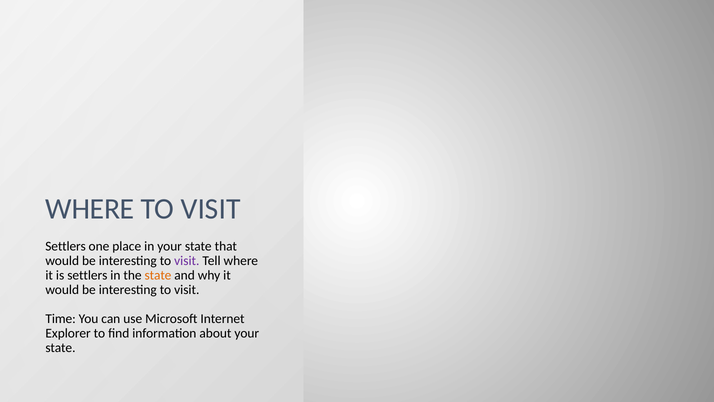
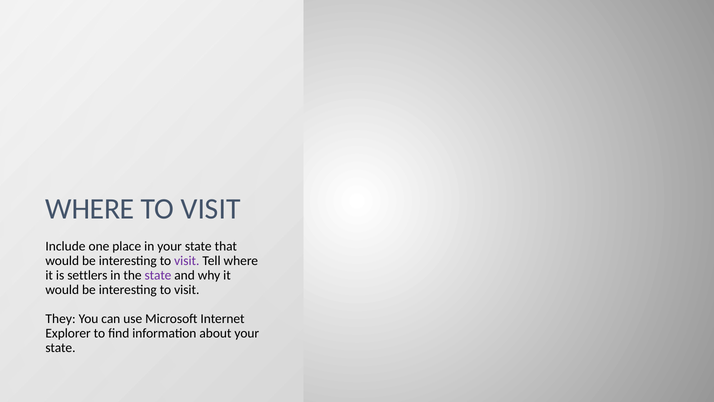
Settlers at (66, 246): Settlers -> Include
state at (158, 275) colour: orange -> purple
Time: Time -> They
